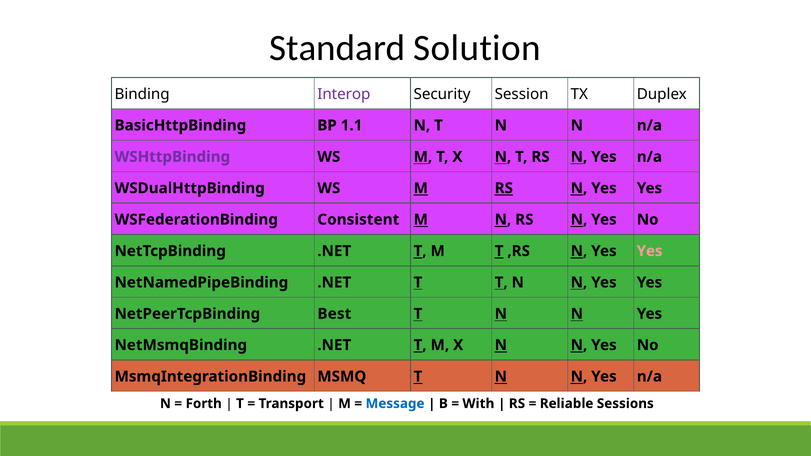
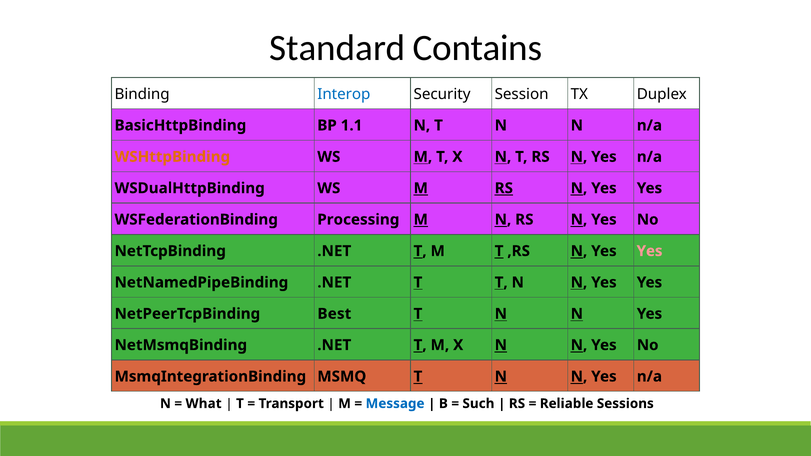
Solution: Solution -> Contains
Interop colour: purple -> blue
WSHttpBinding colour: purple -> orange
Consistent: Consistent -> Processing
Forth: Forth -> What
With: With -> Such
